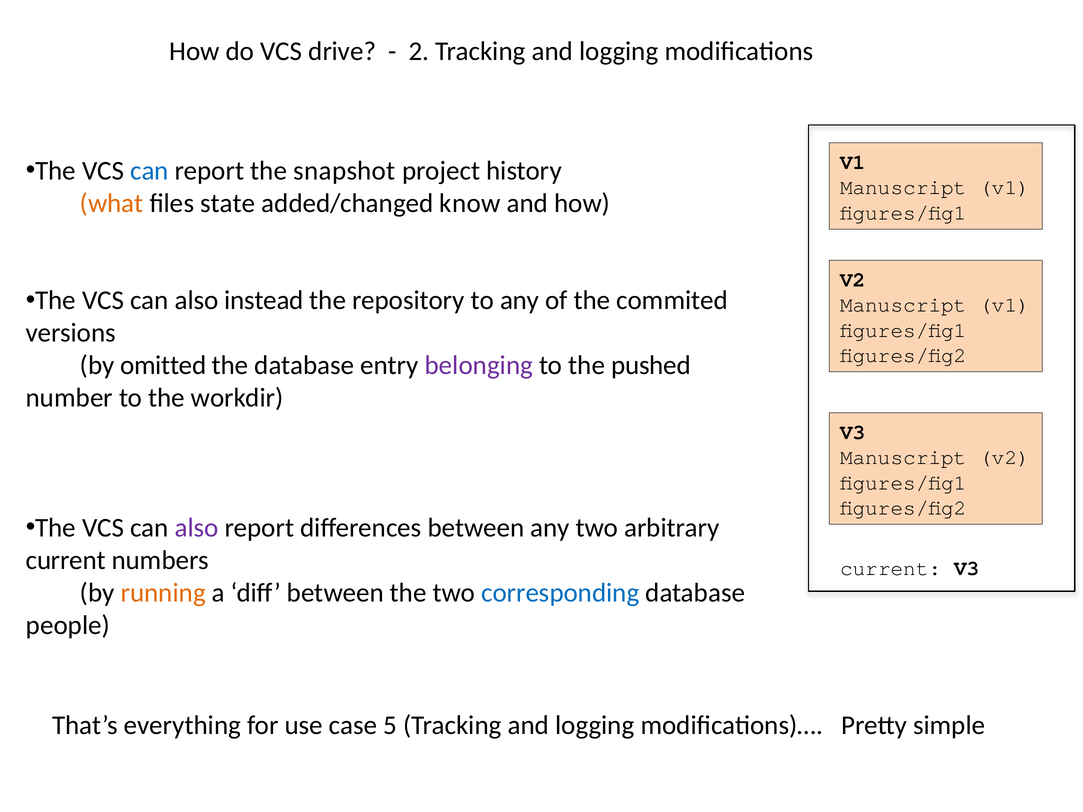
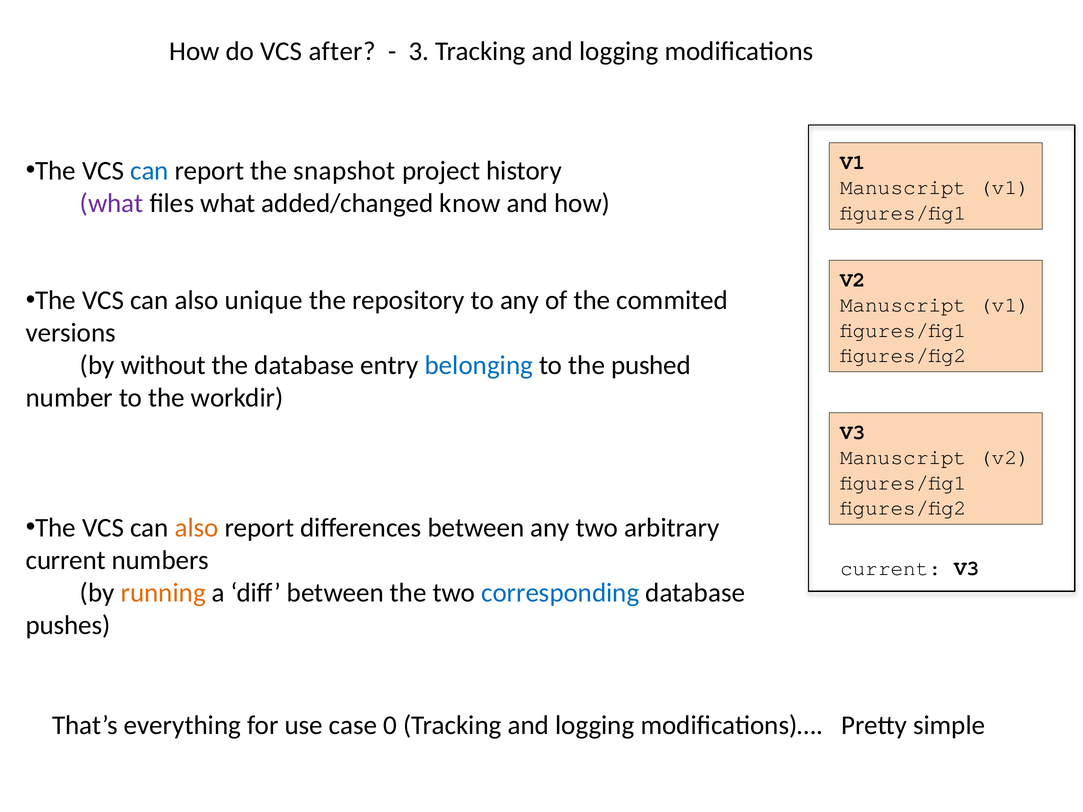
drive: drive -> after
2: 2 -> 3
what at (112, 203) colour: orange -> purple
files state: state -> what
instead: instead -> unique
omitted: omitted -> without
belonging colour: purple -> blue
also at (197, 528) colour: purple -> orange
people: people -> pushes
5: 5 -> 0
